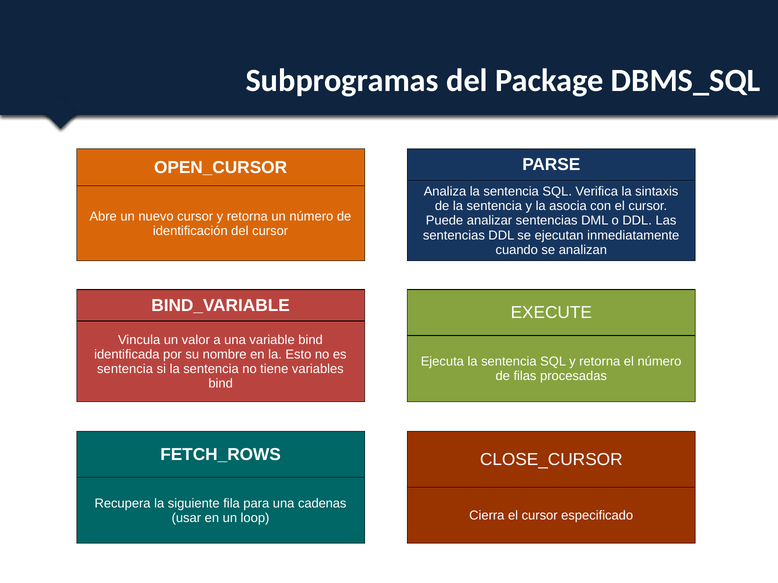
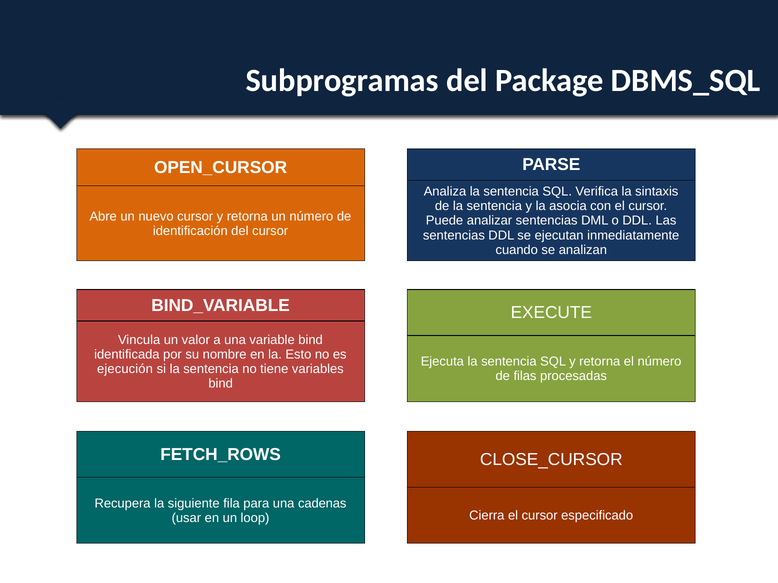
sentencia at (125, 369): sentencia -> ejecución
